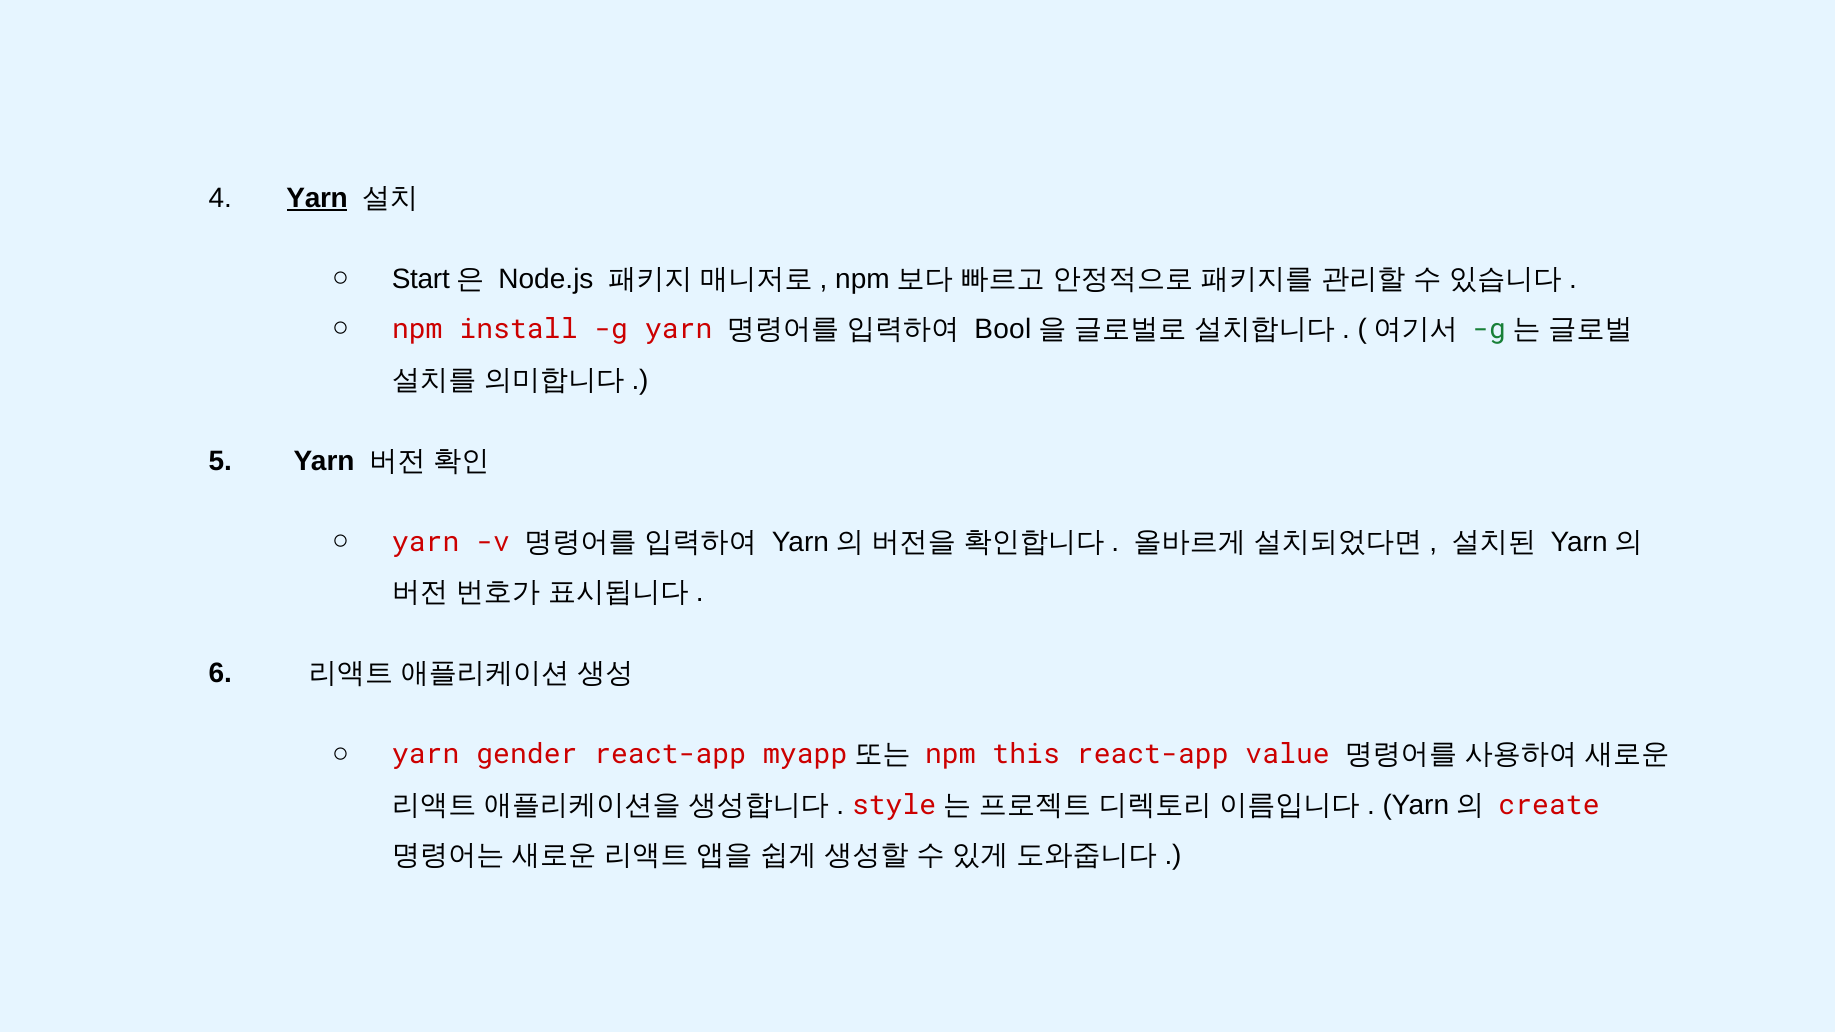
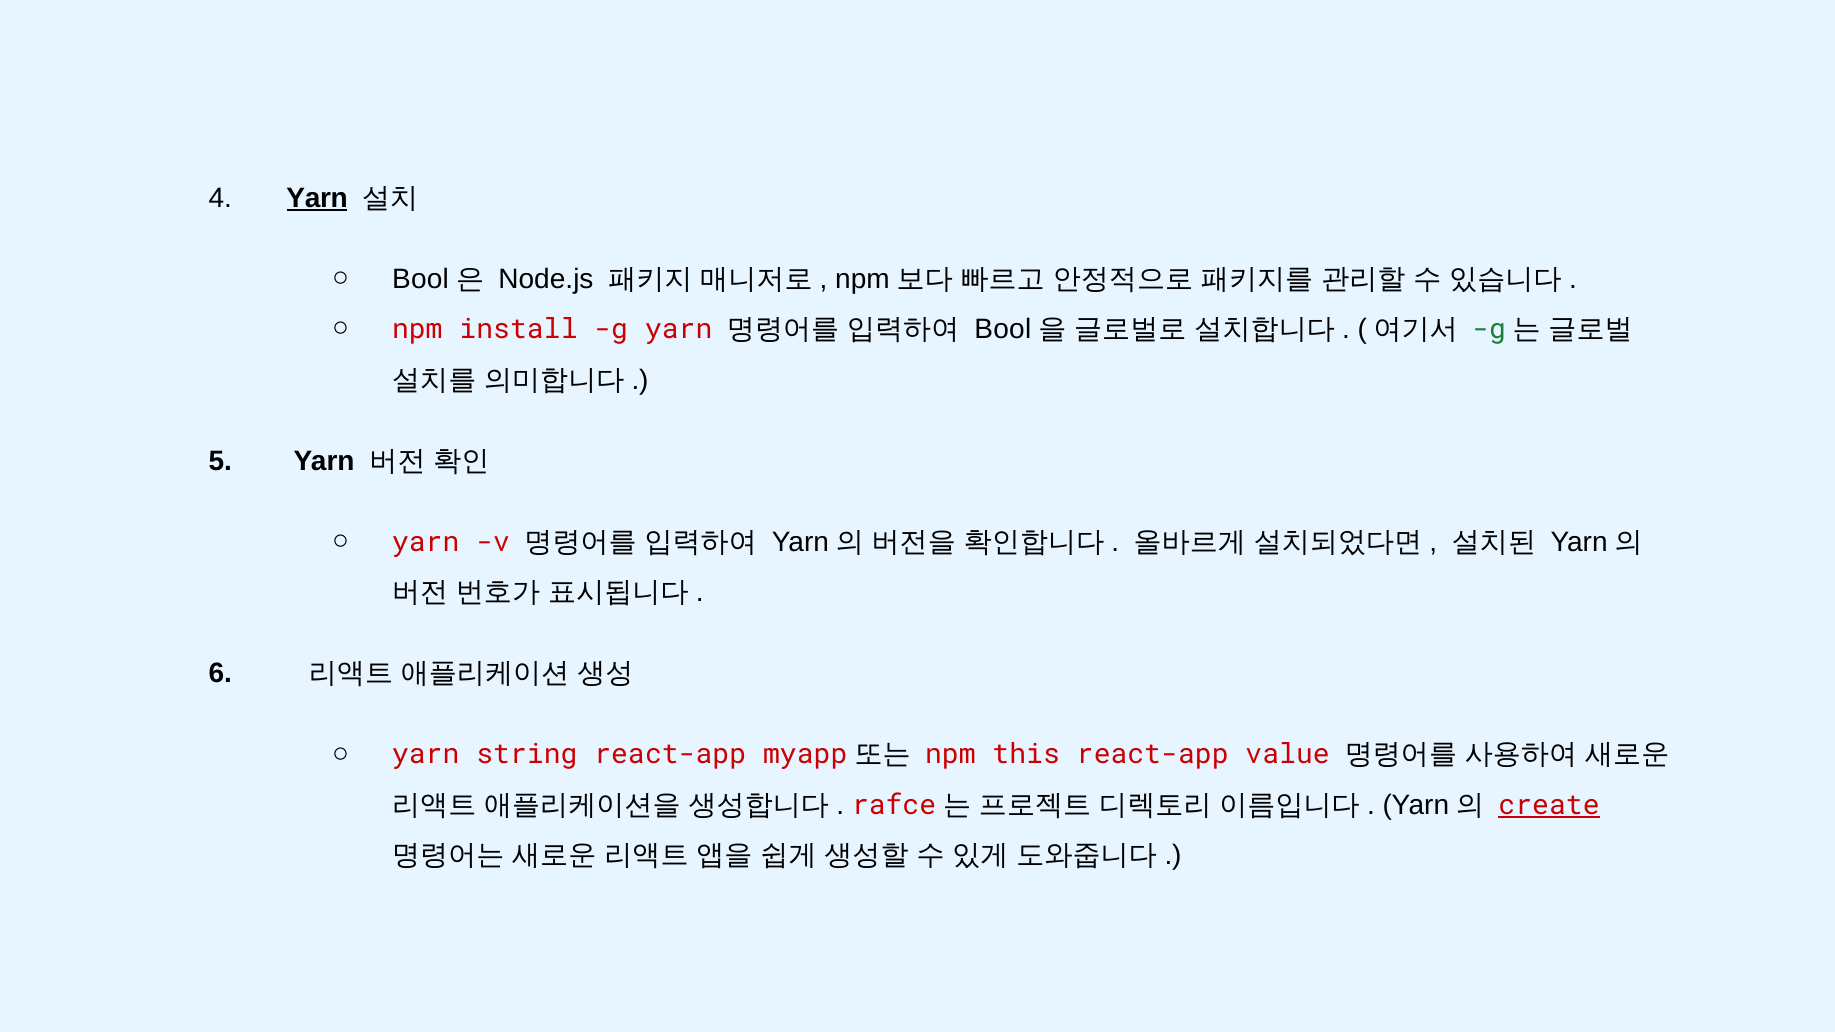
Start at (421, 279): Start -> Bool
gender: gender -> string
style: style -> rafce
create underline: none -> present
